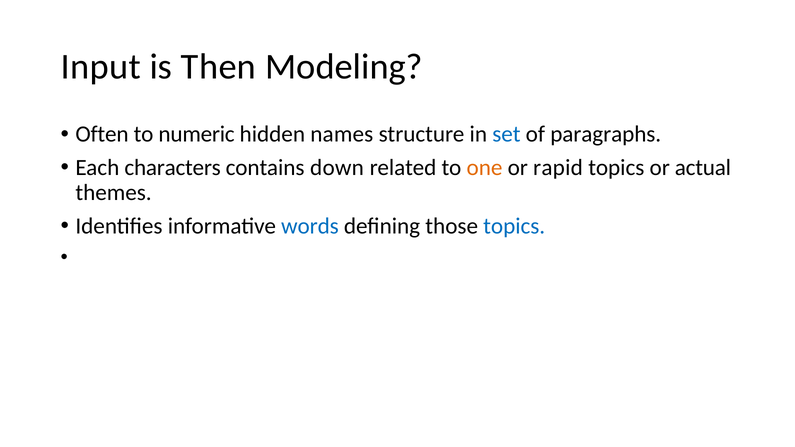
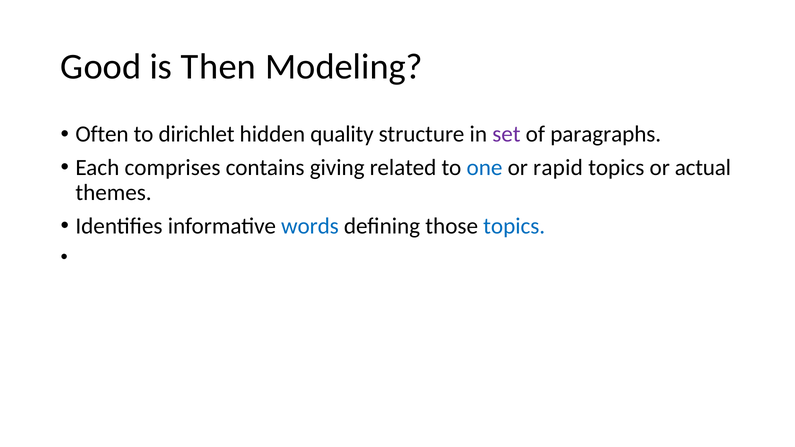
Input: Input -> Good
numeric: numeric -> dirichlet
names: names -> quality
set colour: blue -> purple
characters: characters -> comprises
down: down -> giving
one colour: orange -> blue
